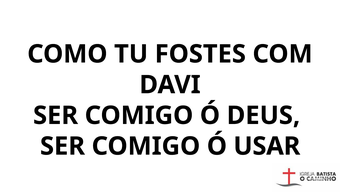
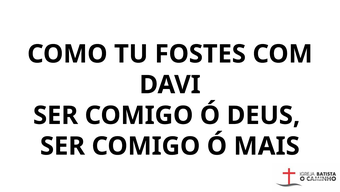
USAR: USAR -> MAIS
